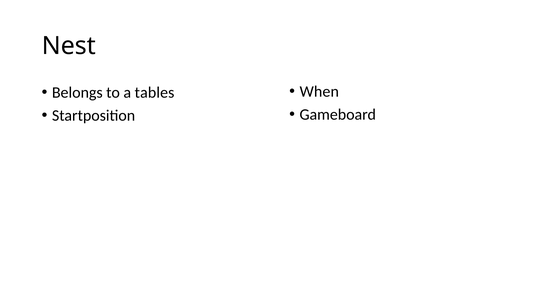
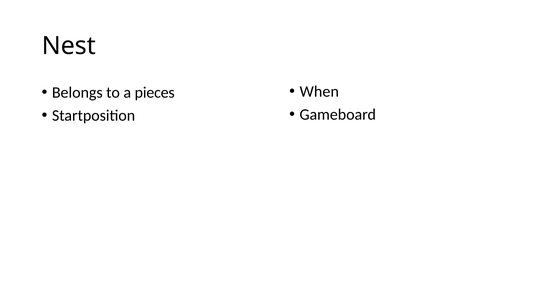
tables: tables -> pieces
